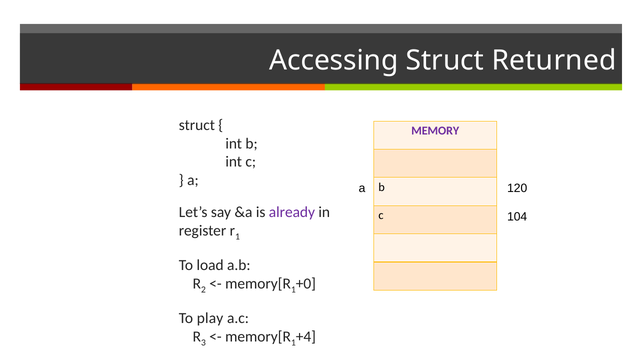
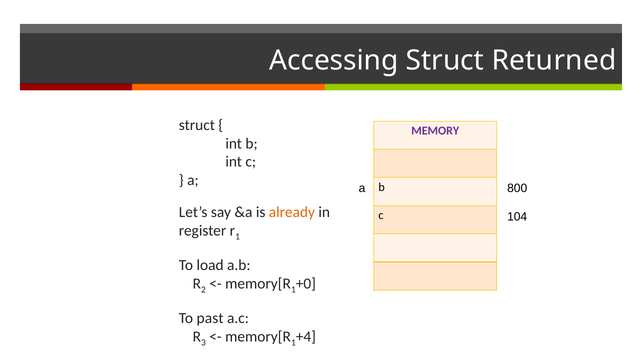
120: 120 -> 800
already colour: purple -> orange
play: play -> past
